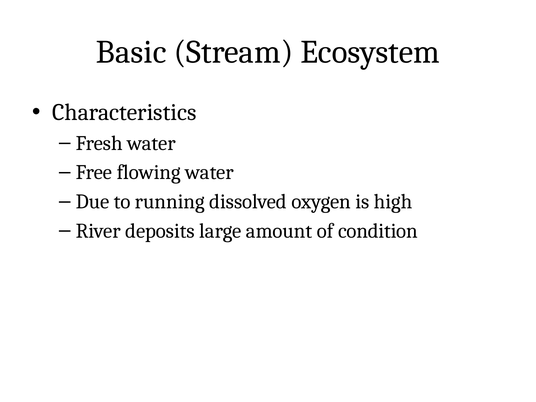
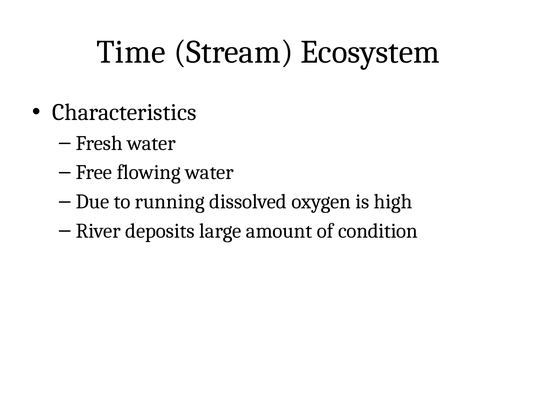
Basic: Basic -> Time
